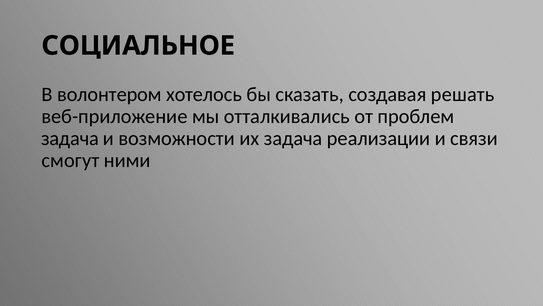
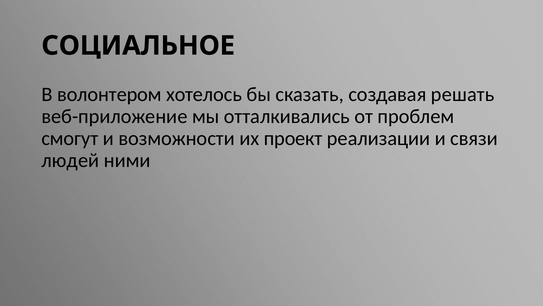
задача at (70, 138): задача -> смогут
их задача: задача -> проект
смогут: смогут -> людей
